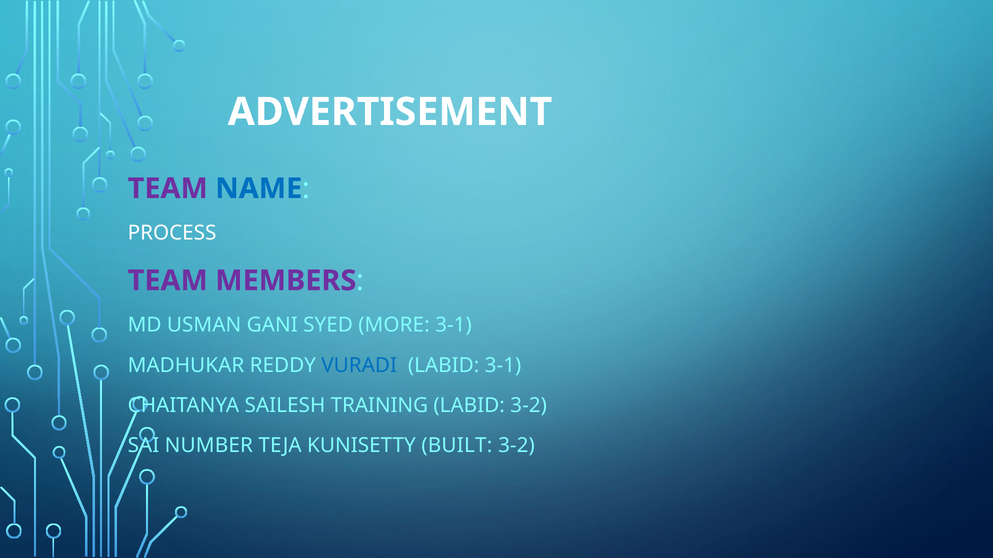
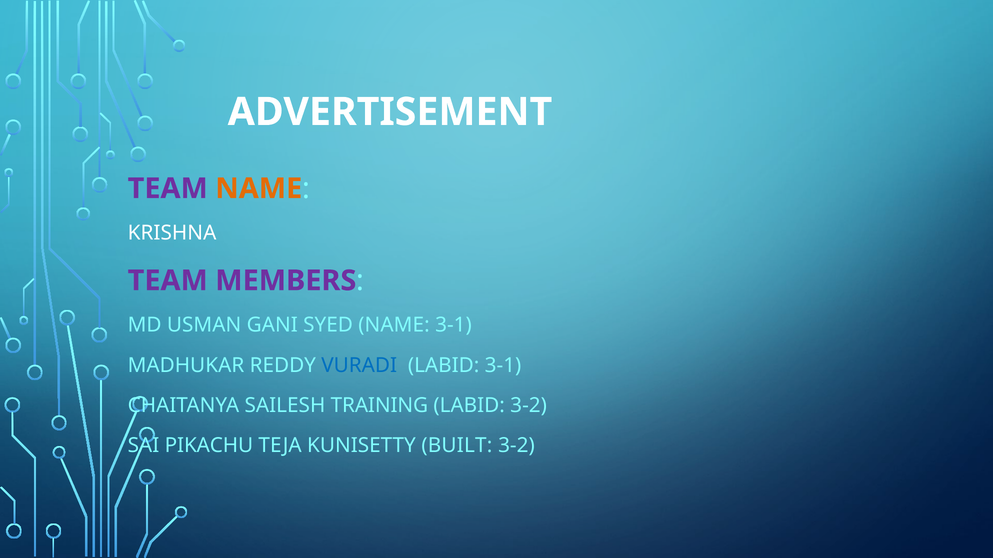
NAME at (259, 189) colour: blue -> orange
PROCESS: PROCESS -> KRISHNA
SYED MORE: MORE -> NAME
NUMBER: NUMBER -> PIKACHU
